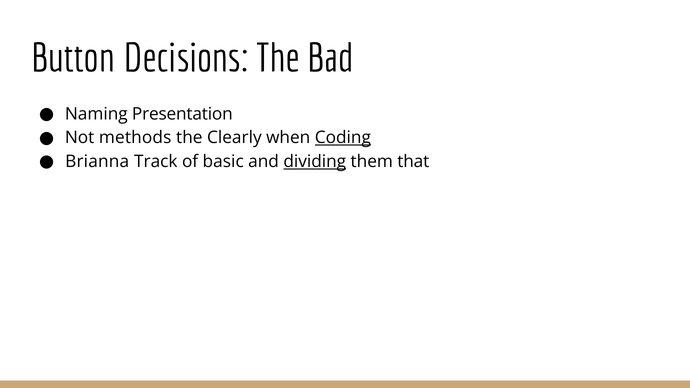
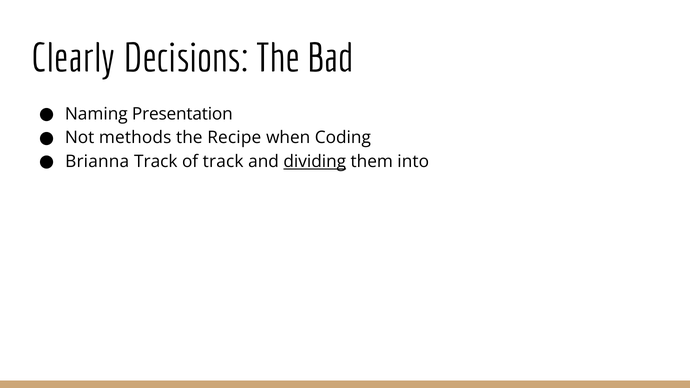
Button: Button -> Clearly
Clearly: Clearly -> Recipe
Coding underline: present -> none
of basic: basic -> track
that: that -> into
